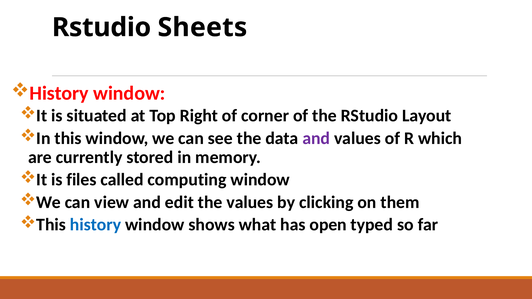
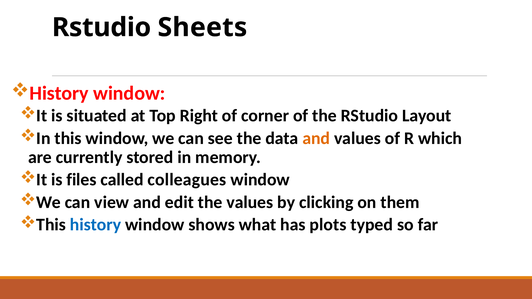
and at (316, 138) colour: purple -> orange
computing: computing -> colleagues
open: open -> plots
